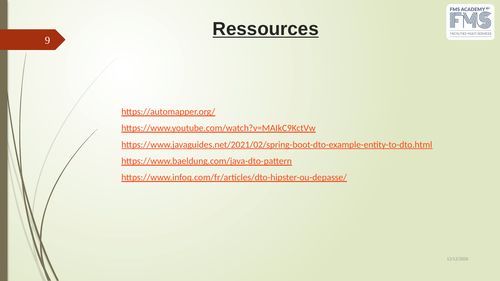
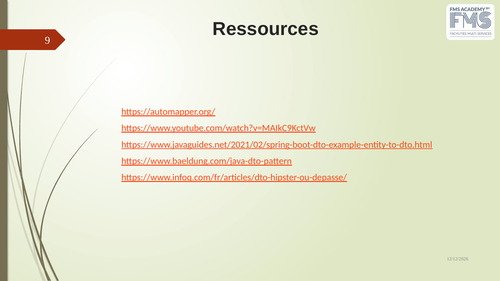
Ressources underline: present -> none
